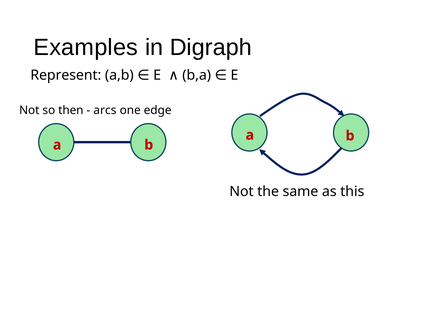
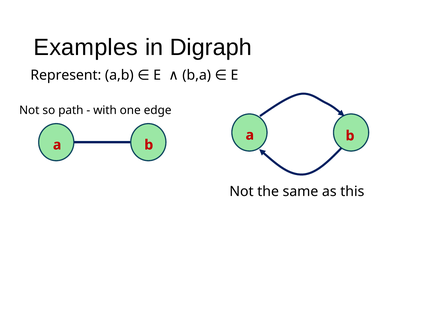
then: then -> path
arcs: arcs -> with
